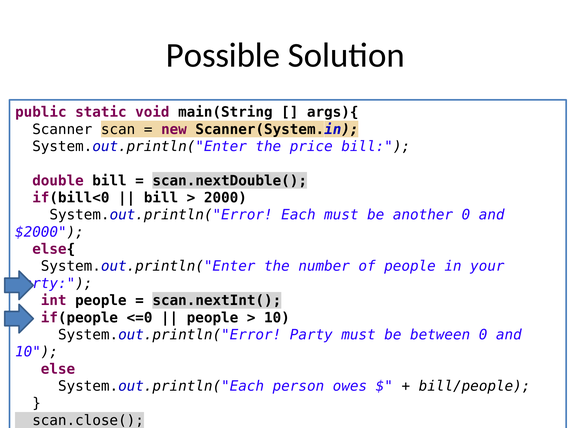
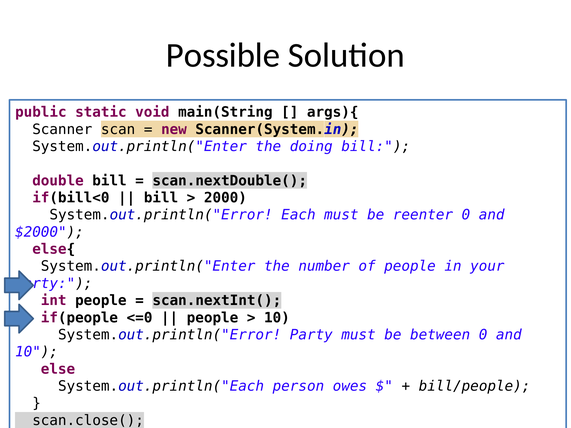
price: price -> doing
another: another -> reenter
